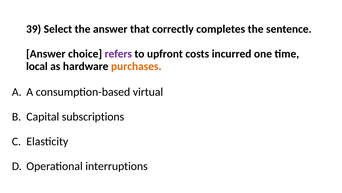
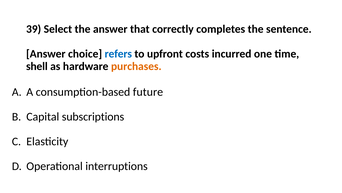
refers colour: purple -> blue
local: local -> shell
virtual: virtual -> future
